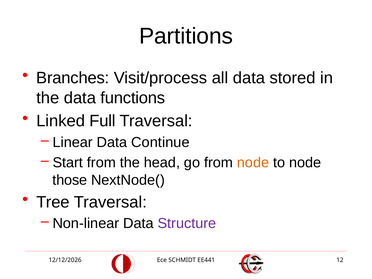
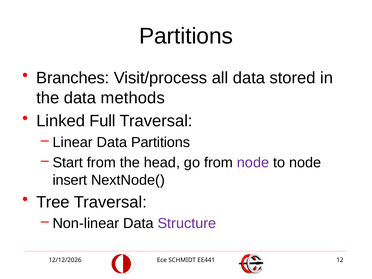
functions: functions -> methods
Data Continue: Continue -> Partitions
node at (253, 163) colour: orange -> purple
those: those -> insert
